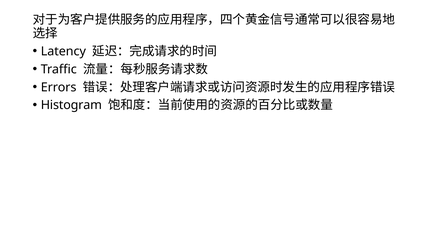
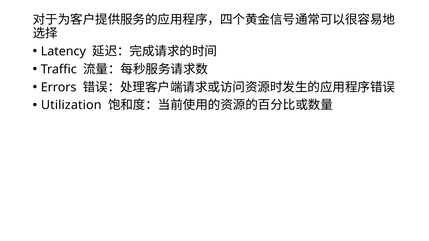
Histogram: Histogram -> Utilization
